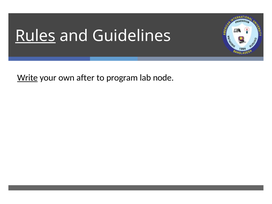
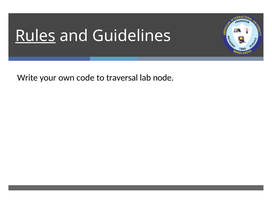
Write underline: present -> none
after: after -> code
program: program -> traversal
